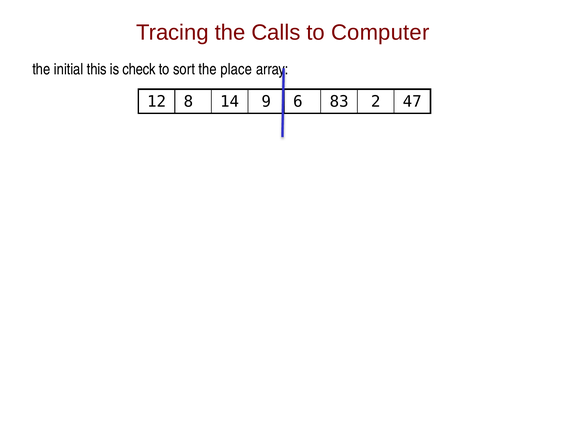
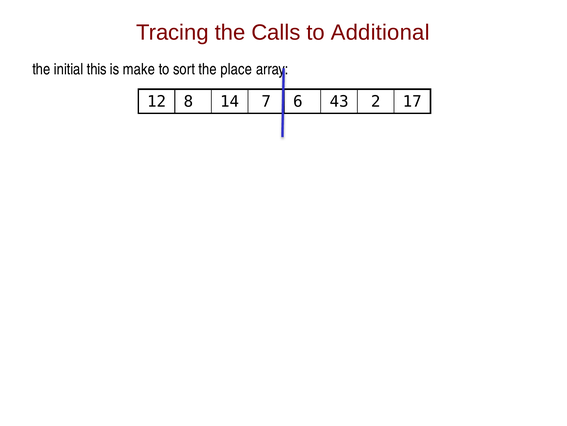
Computer: Computer -> Additional
check: check -> make
9: 9 -> 7
83: 83 -> 43
47: 47 -> 17
